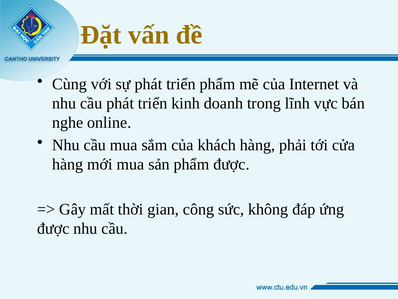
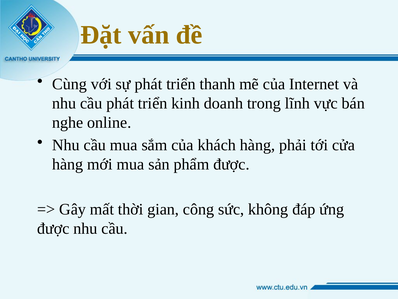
triển phẩm: phẩm -> thanh
